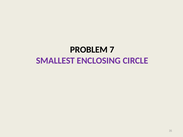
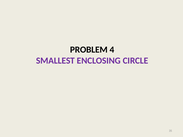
7: 7 -> 4
